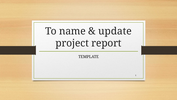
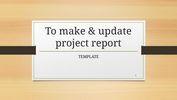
name: name -> make
